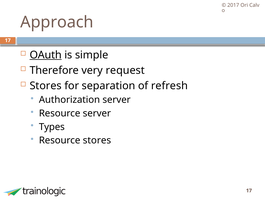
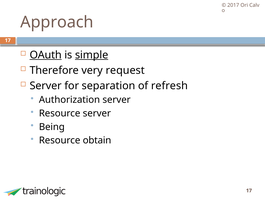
simple underline: none -> present
Stores at (46, 86): Stores -> Server
Types: Types -> Being
Resource stores: stores -> obtain
